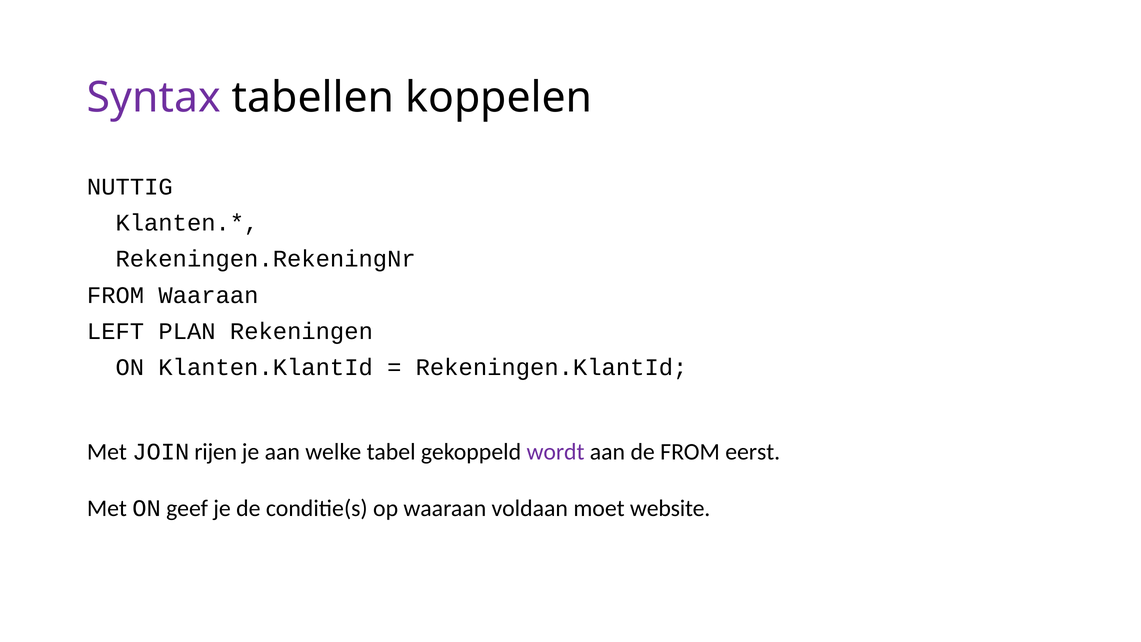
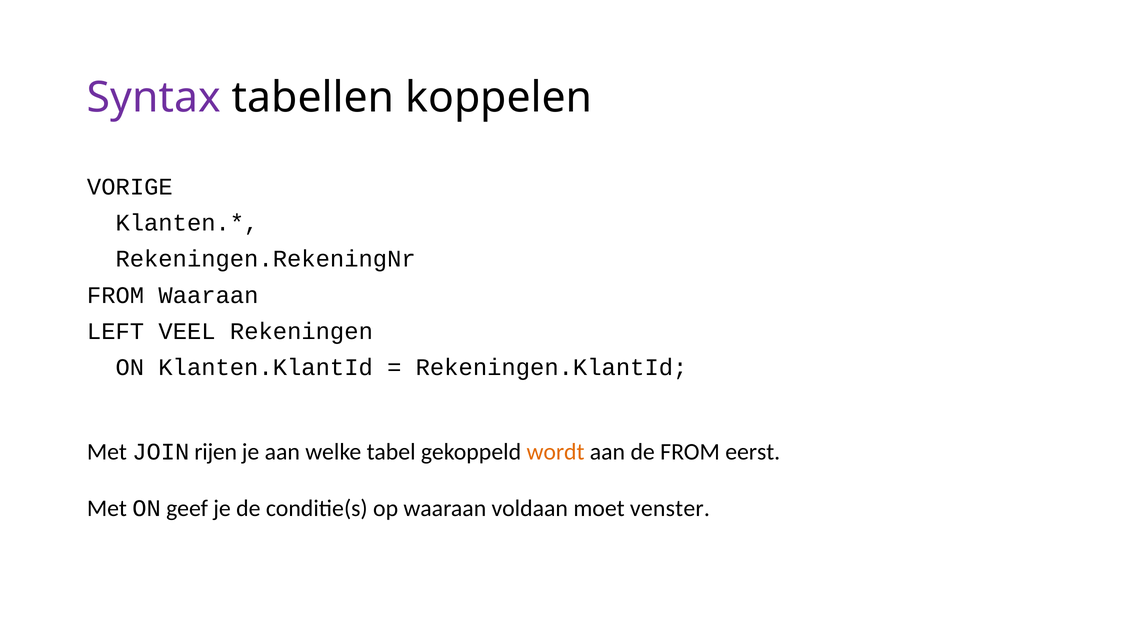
NUTTIG: NUTTIG -> VORIGE
PLAN: PLAN -> VEEL
wordt colour: purple -> orange
website: website -> venster
